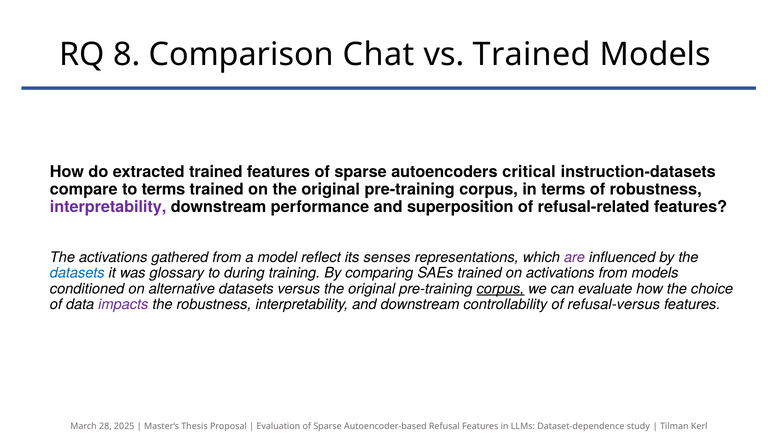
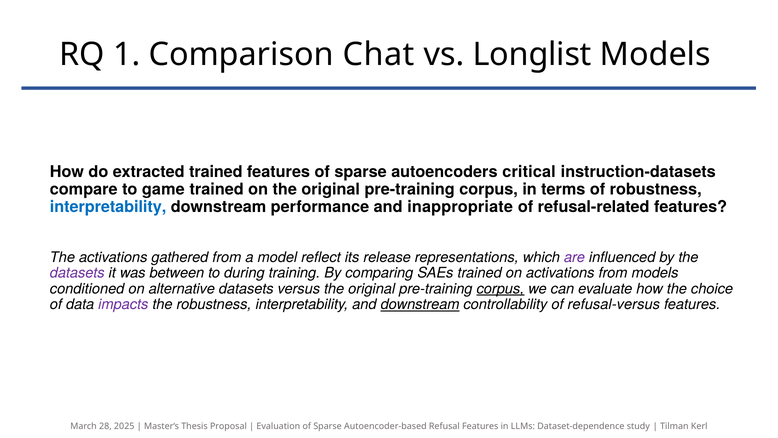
8: 8 -> 1
vs Trained: Trained -> Longlist
to terms: terms -> game
interpretability at (108, 207) colour: purple -> blue
superposition: superposition -> inappropriate
senses: senses -> release
datasets at (77, 273) colour: blue -> purple
glossary: glossary -> between
downstream at (420, 304) underline: none -> present
